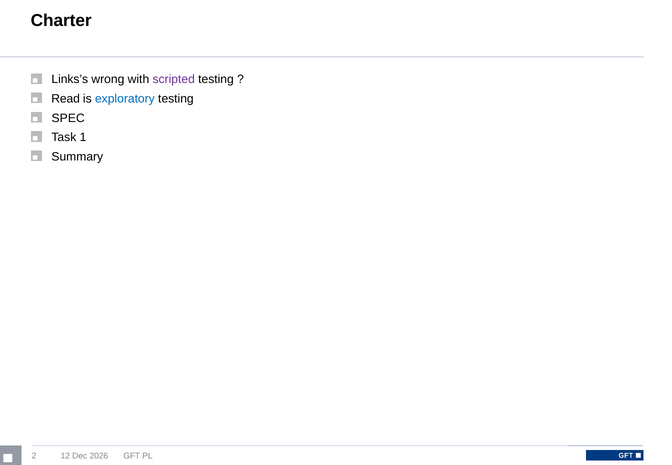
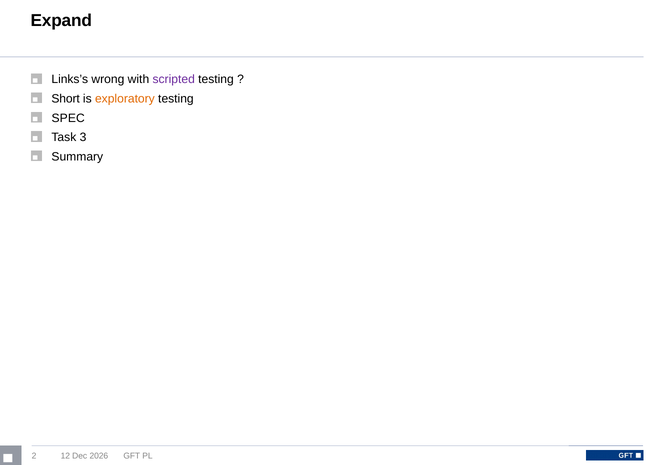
Charter: Charter -> Expand
Read: Read -> Short
exploratory colour: blue -> orange
1: 1 -> 3
